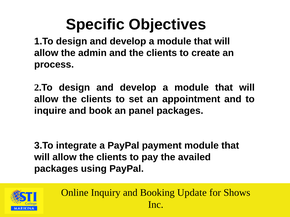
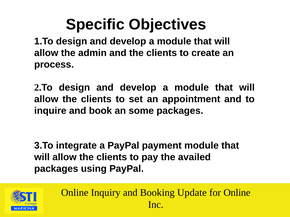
panel: panel -> some
for Shows: Shows -> Online
